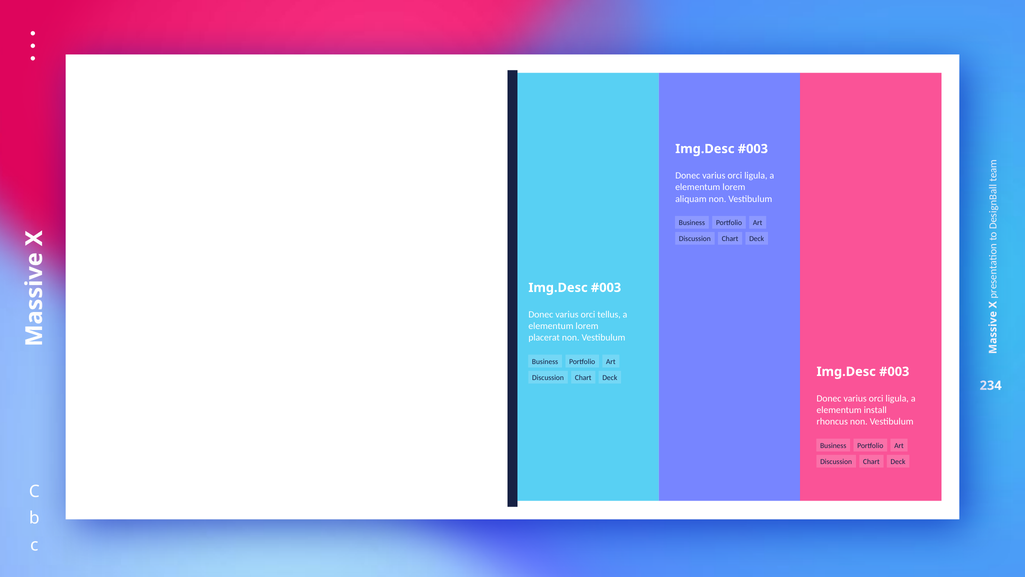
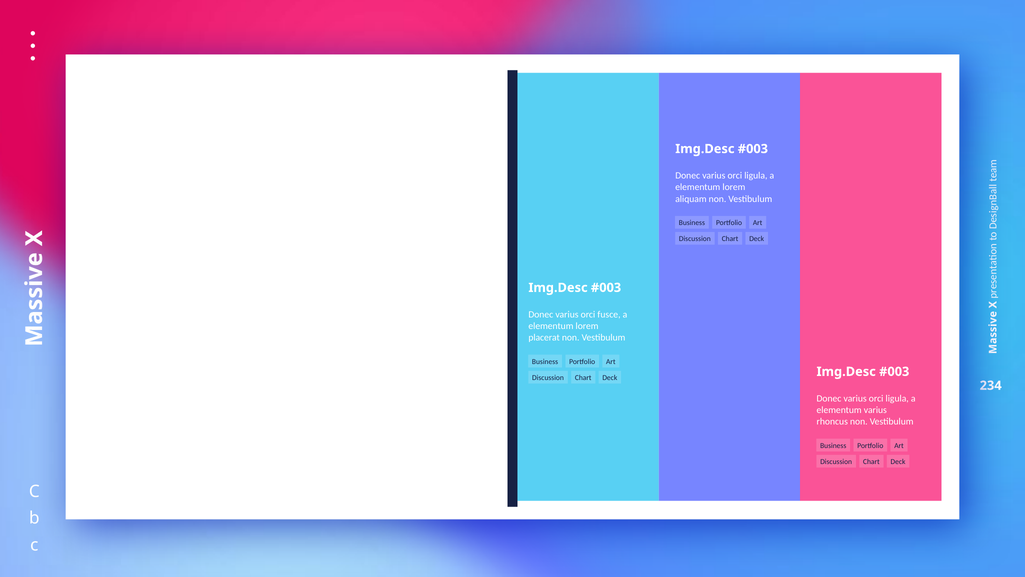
tellus: tellus -> fusce
elementum install: install -> varius
